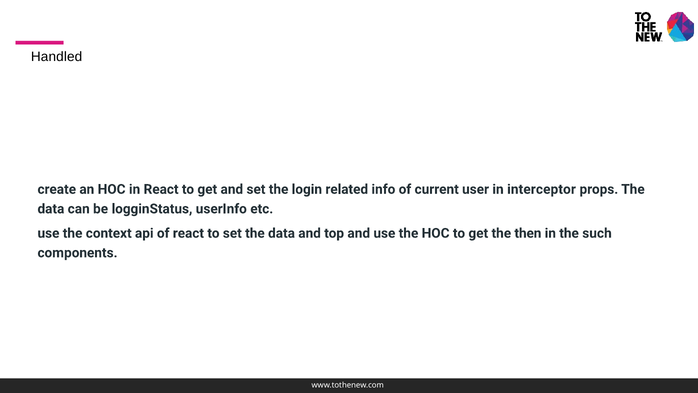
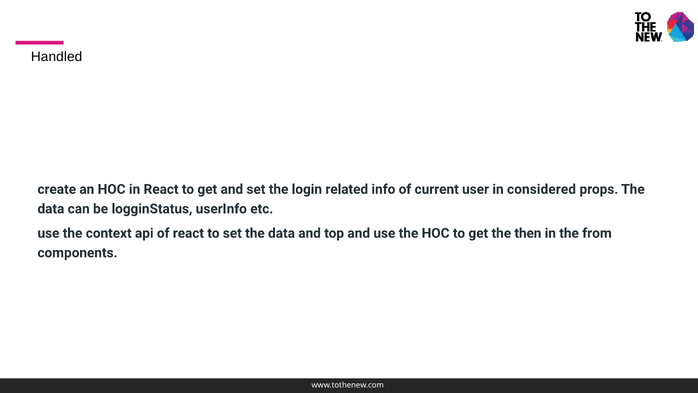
interceptor: interceptor -> considered
such: such -> from
